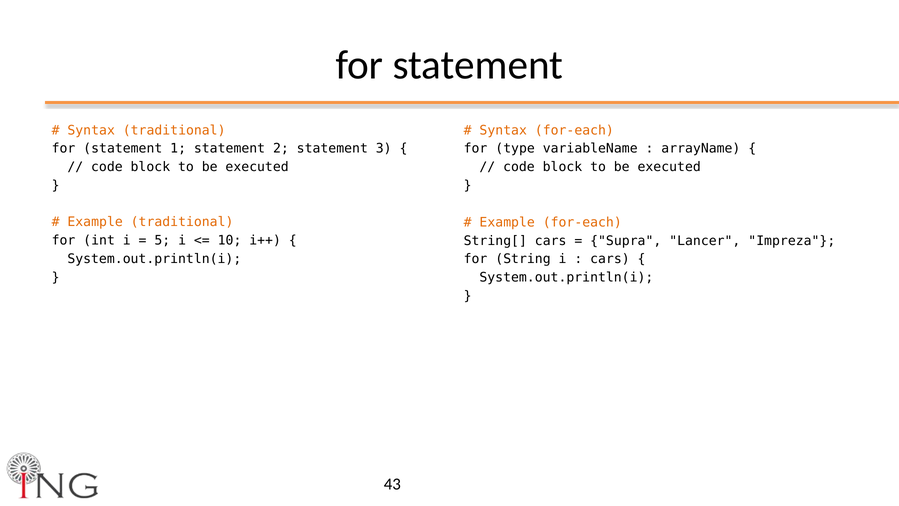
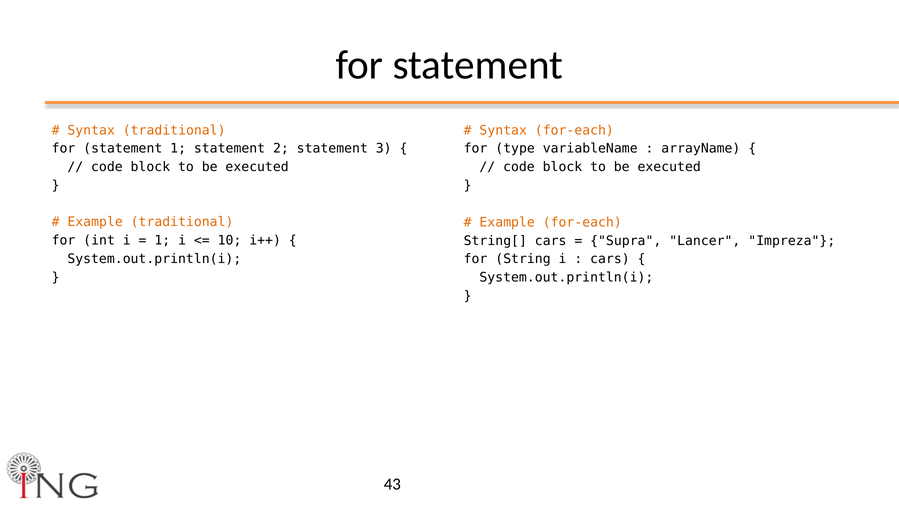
5 at (162, 240): 5 -> 1
